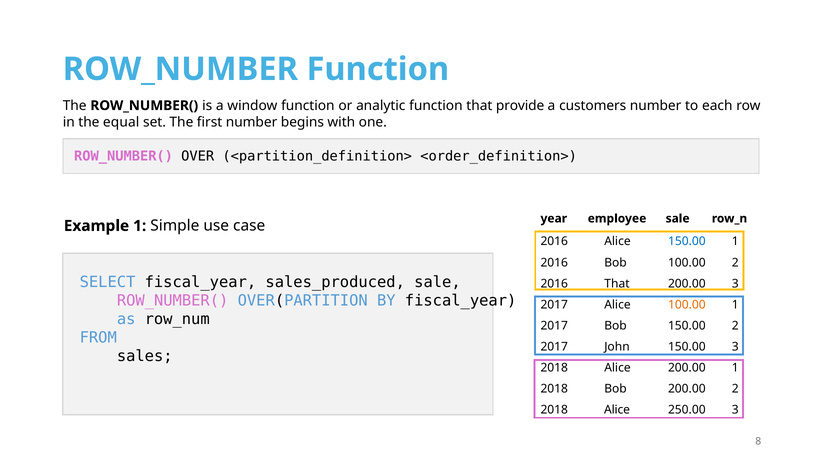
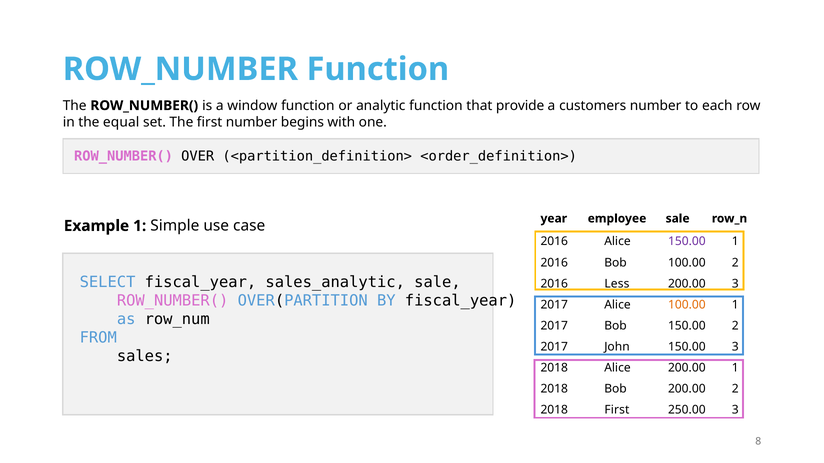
150.00 at (687, 242) colour: blue -> purple
sales_produced: sales_produced -> sales_analytic
2016 That: That -> Less
Alice at (617, 410): Alice -> First
